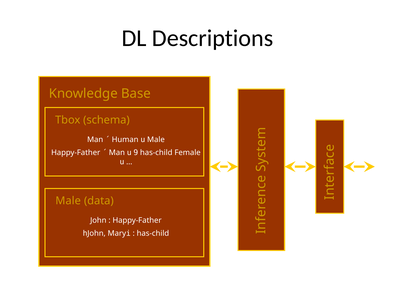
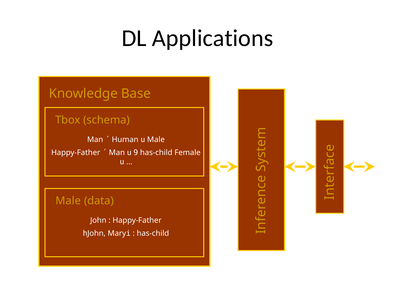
Descriptions: Descriptions -> Applications
